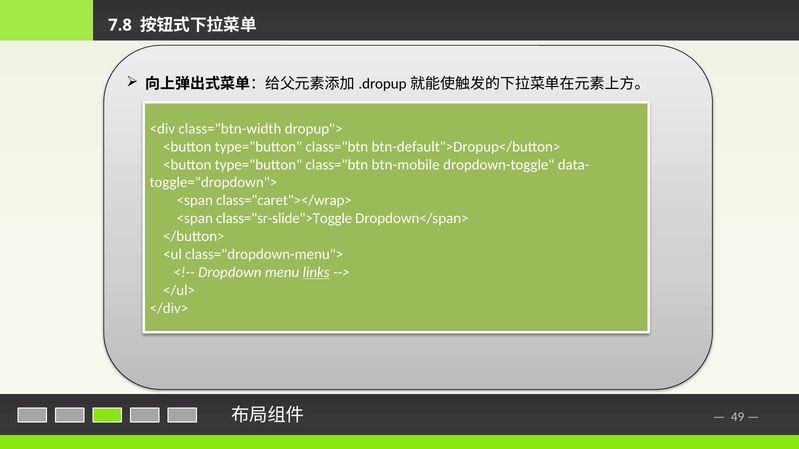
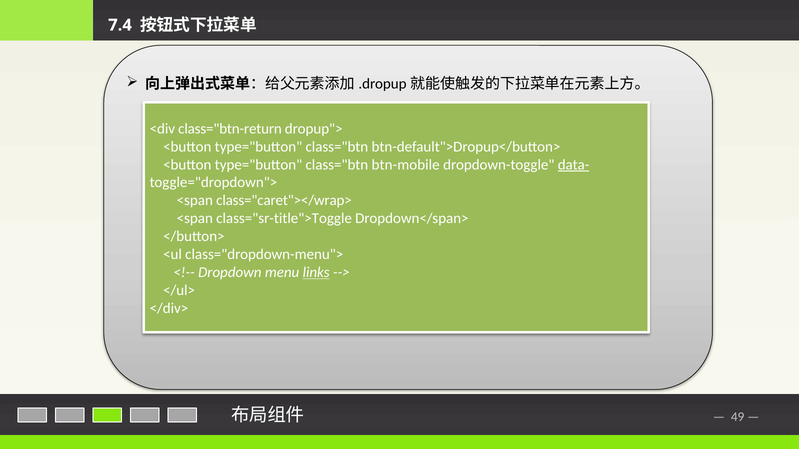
7.8: 7.8 -> 7.4
class="btn-width: class="btn-width -> class="btn-return
data- underline: none -> present
class="sr-slide">Toggle: class="sr-slide">Toggle -> class="sr-title">Toggle
